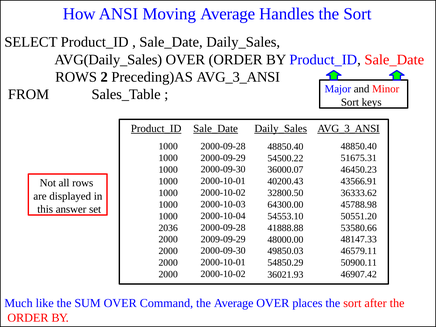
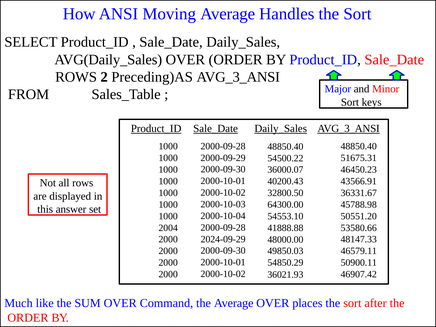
36333.62: 36333.62 -> 36331.67
2036: 2036 -> 2004
2009-09-29: 2009-09-29 -> 2024-09-29
